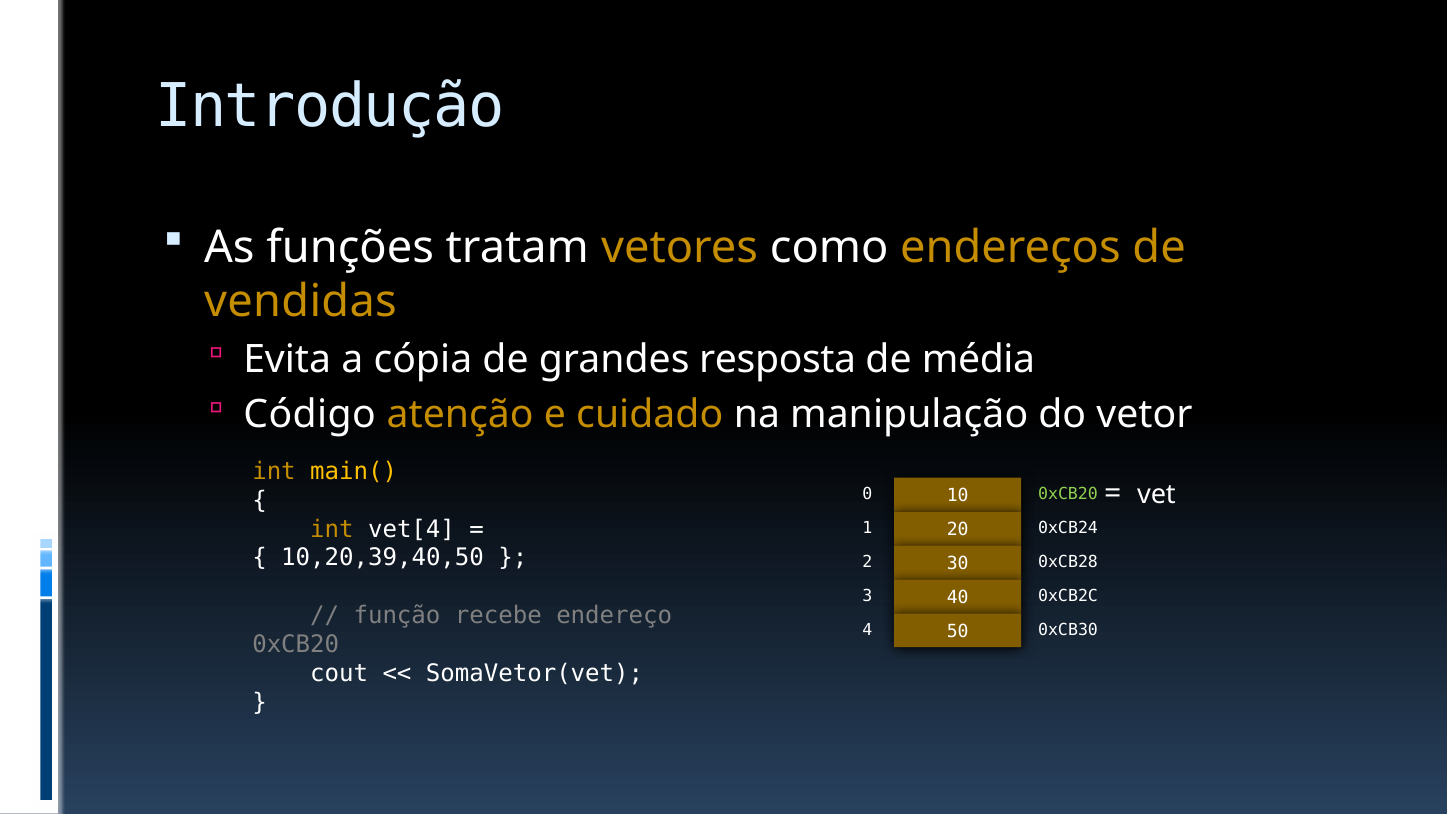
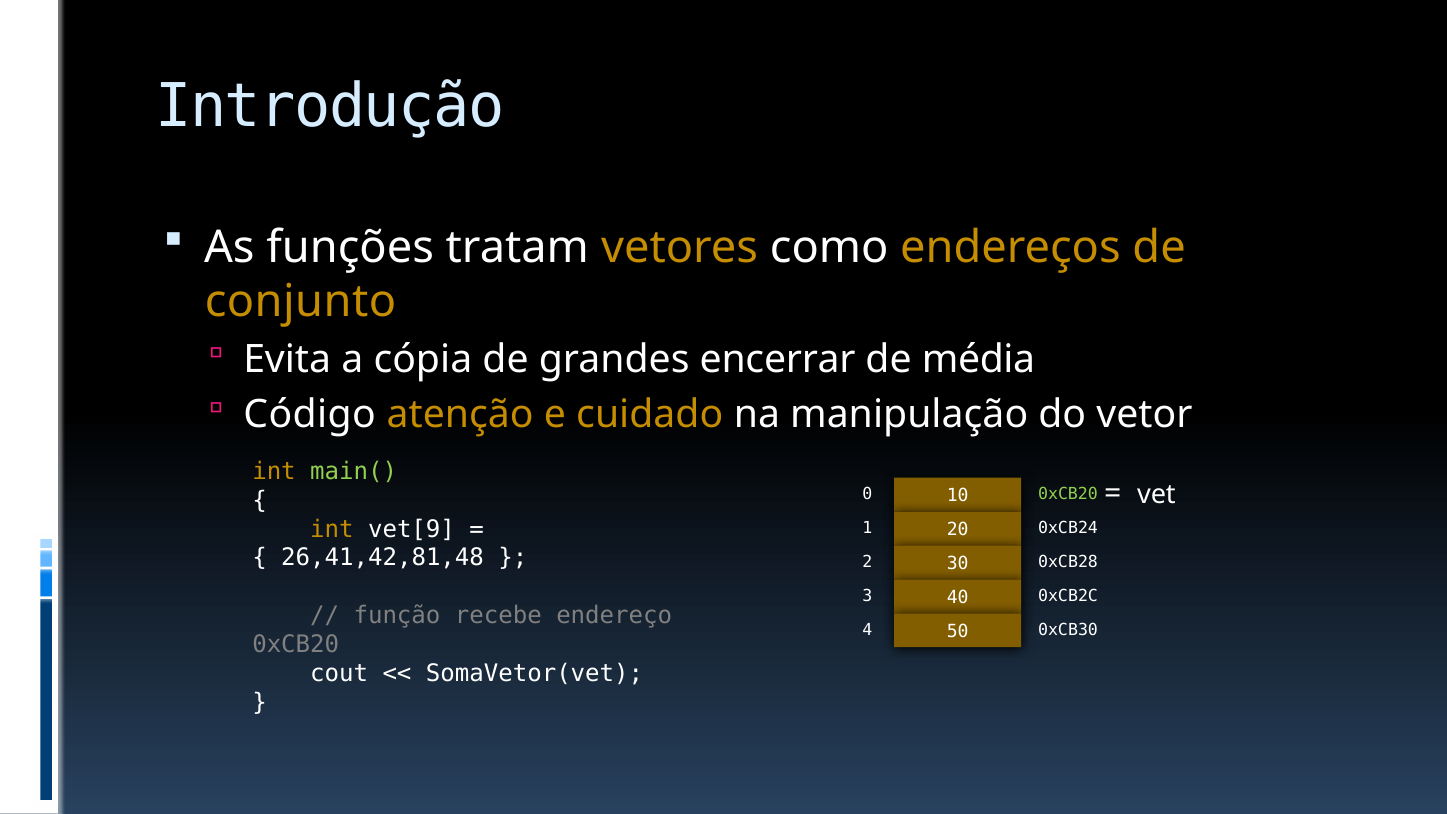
vendidas: vendidas -> conjunto
resposta: resposta -> encerrar
main( colour: yellow -> light green
vet[4: vet[4 -> vet[9
10,20,39,40,50: 10,20,39,40,50 -> 26,41,42,81,48
